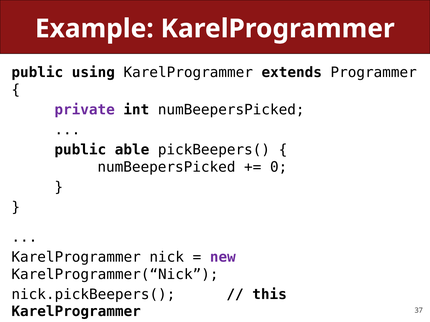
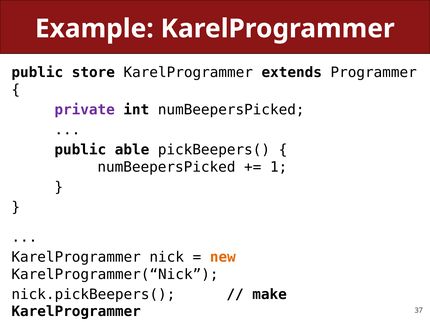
using: using -> store
0: 0 -> 1
new colour: purple -> orange
this: this -> make
